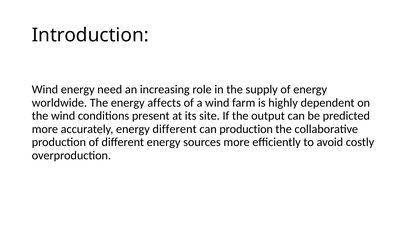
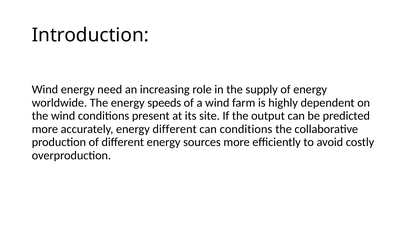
affects: affects -> speeds
can production: production -> conditions
